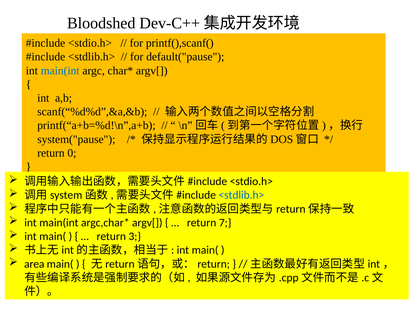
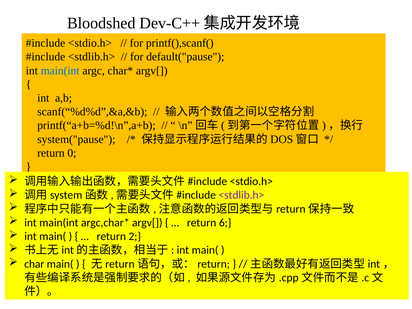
<stdlib.h> at (241, 195) colour: blue -> purple
7: 7 -> 6
3: 3 -> 2
area: area -> char
